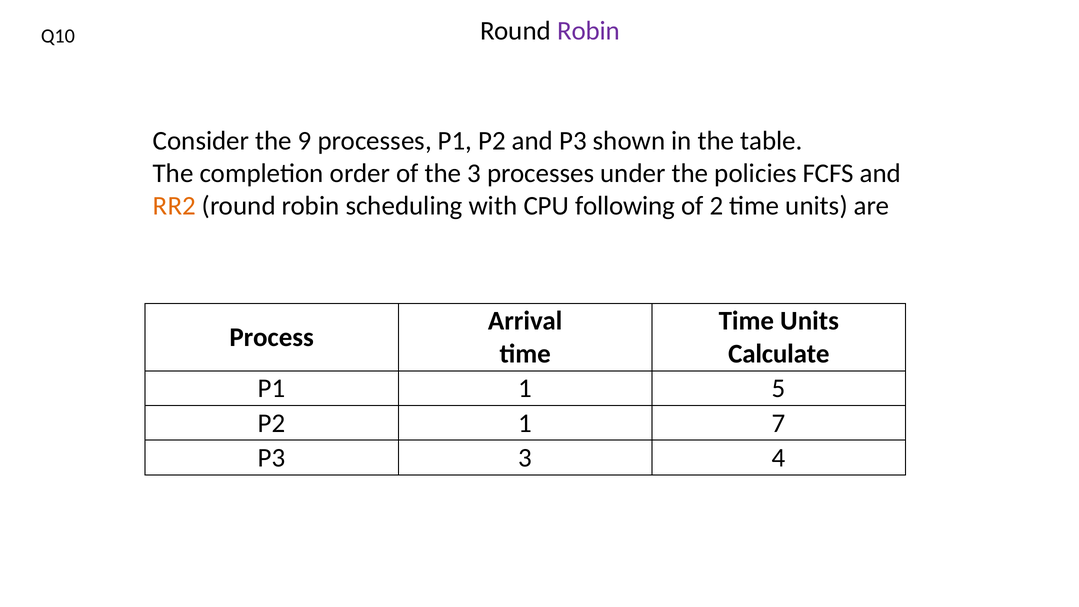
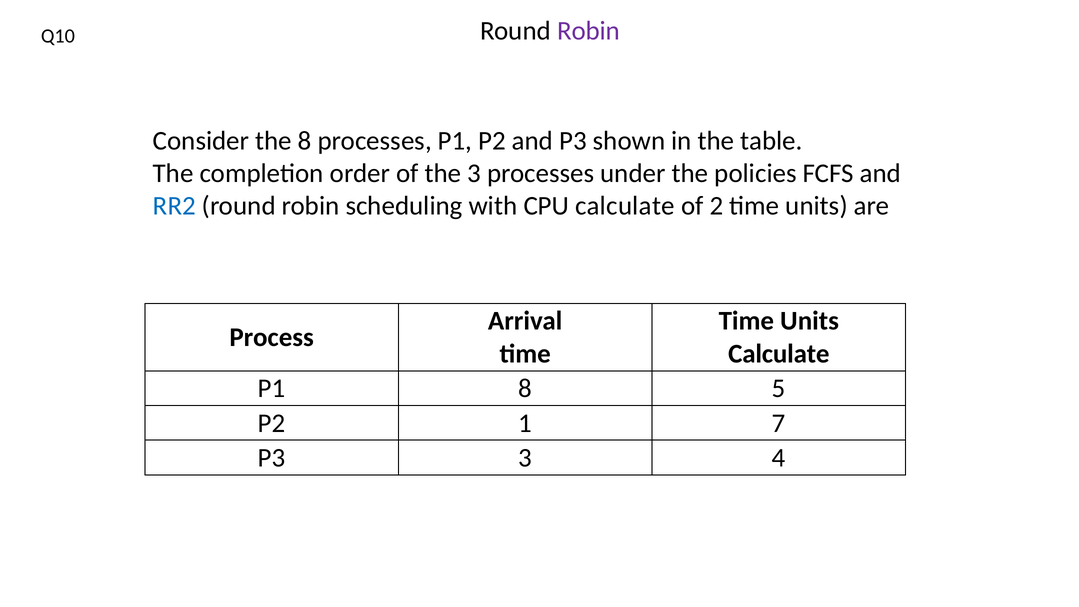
the 9: 9 -> 8
RR2 colour: orange -> blue
CPU following: following -> calculate
P1 1: 1 -> 8
